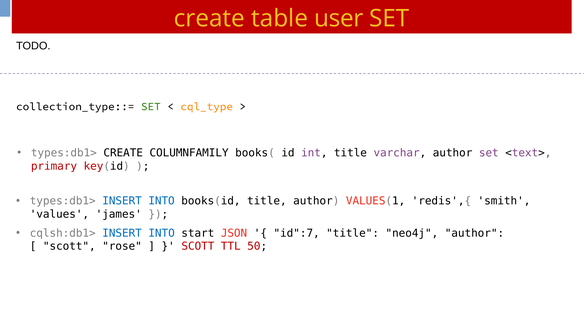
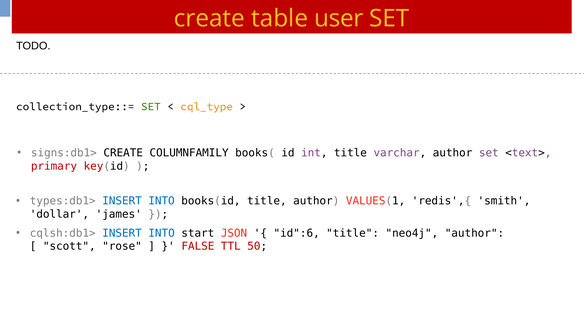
types:db1> at (64, 153): types:db1> -> signs:db1>
values: values -> dollar
id":7: id":7 -> id":6
SCOTT at (198, 247): SCOTT -> FALSE
